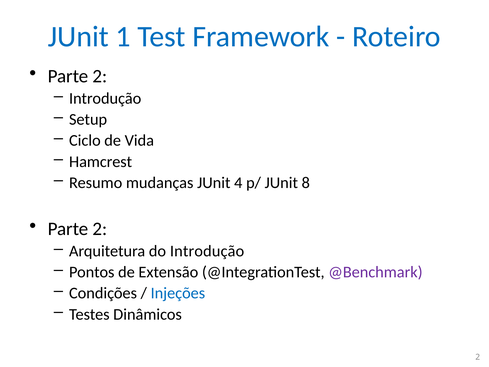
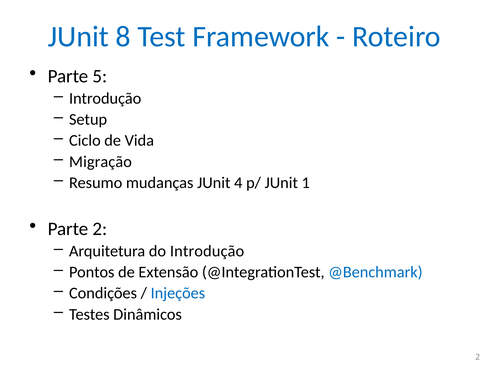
1: 1 -> 8
2 at (100, 76): 2 -> 5
Hamcrest: Hamcrest -> Migração
8: 8 -> 1
@Benchmark colour: purple -> blue
